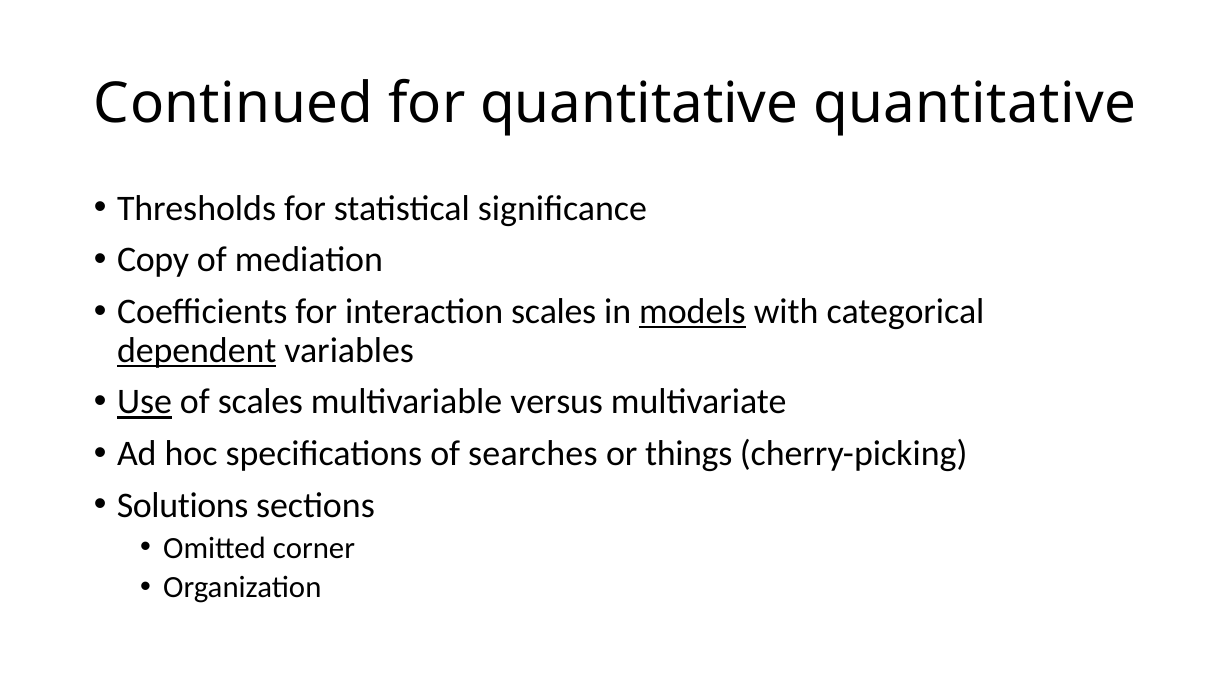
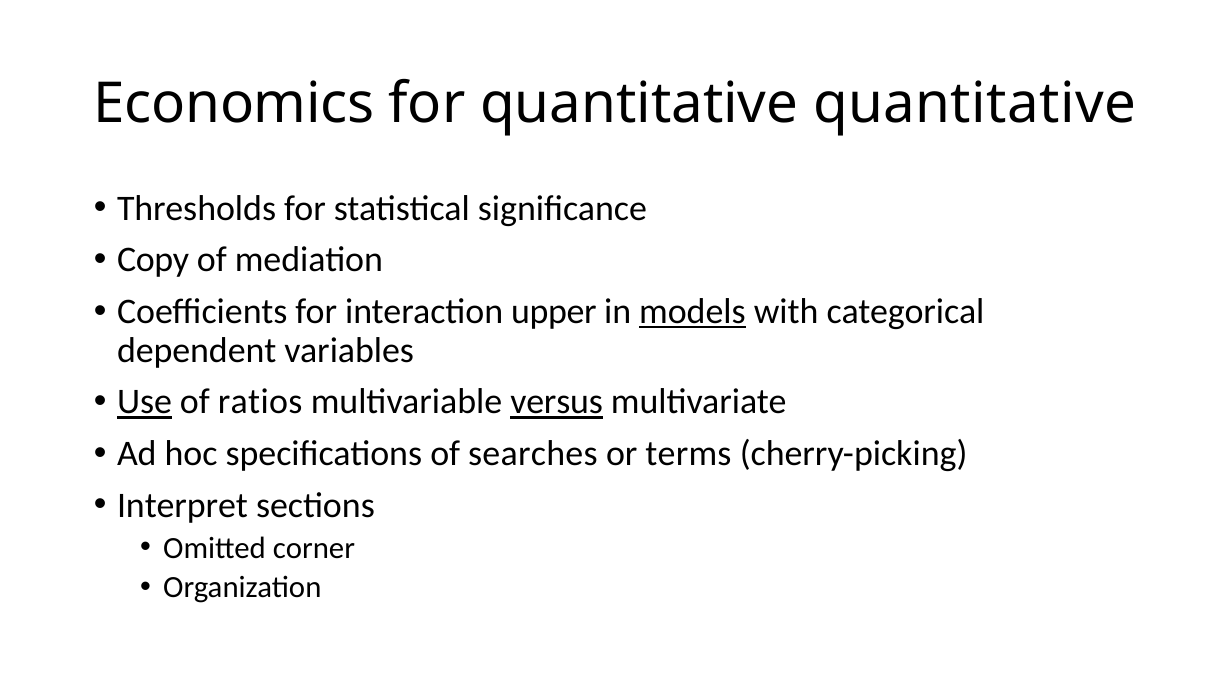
Continued: Continued -> Economics
interaction scales: scales -> upper
dependent underline: present -> none
of scales: scales -> ratios
versus underline: none -> present
things: things -> terms
Solutions: Solutions -> Interpret
